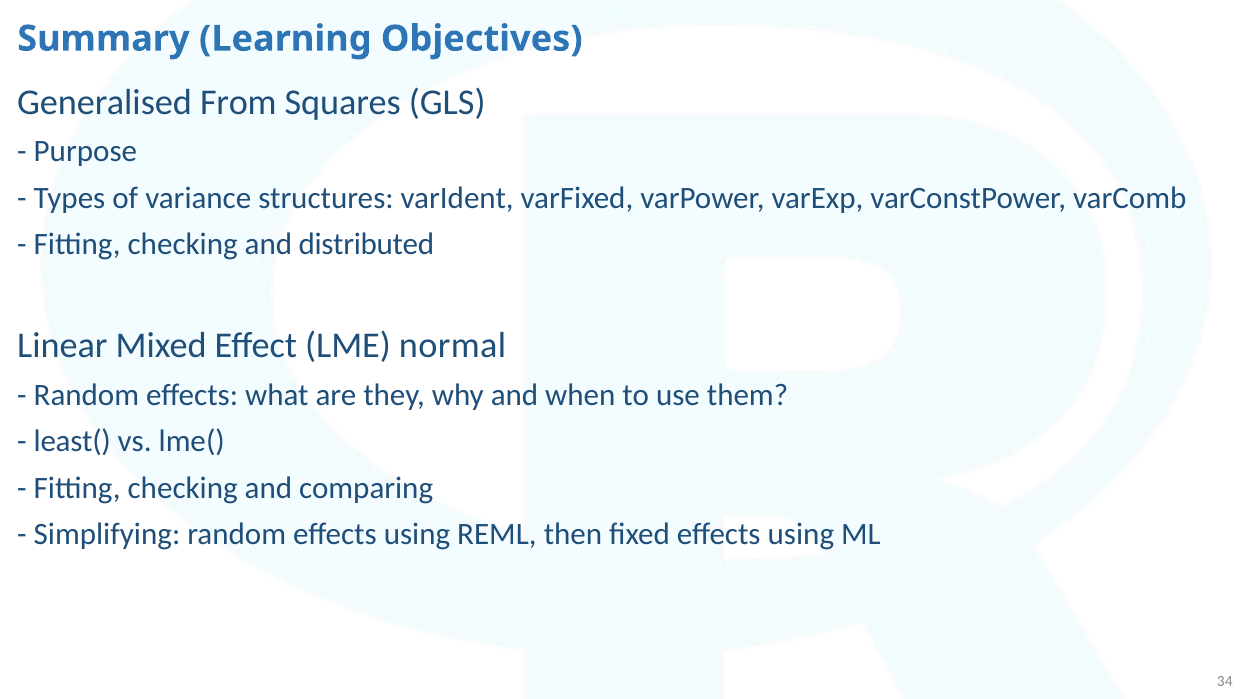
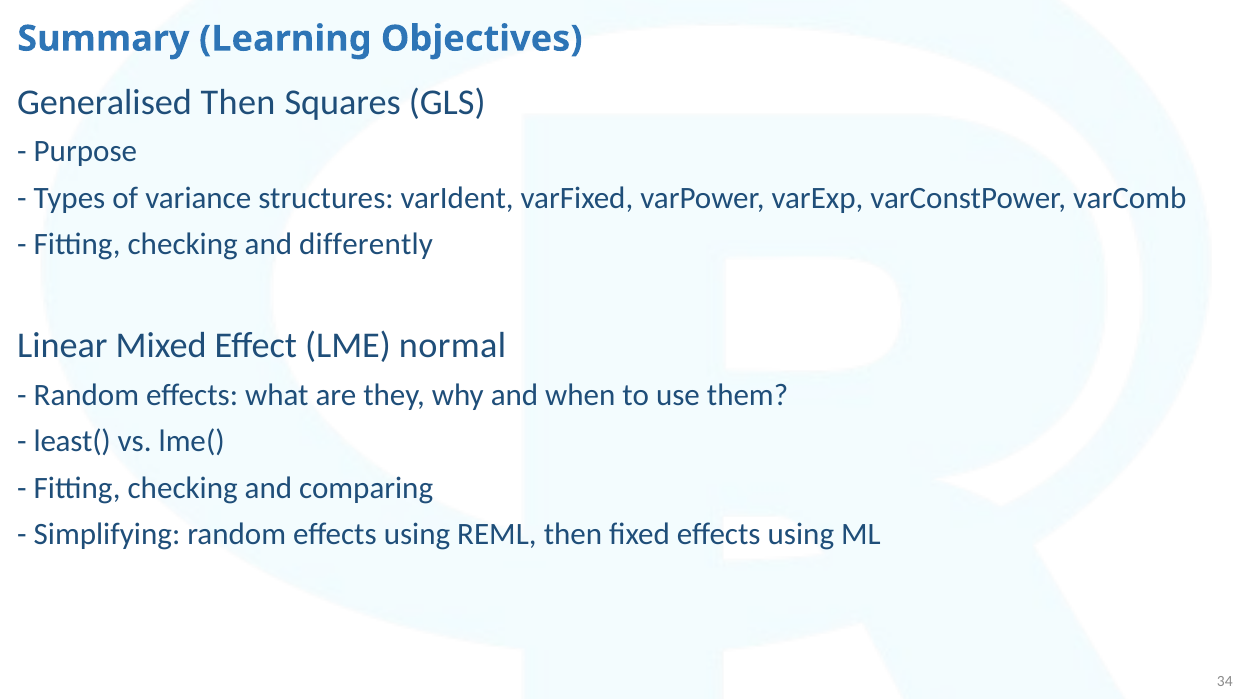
Generalised From: From -> Then
distributed: distributed -> differently
